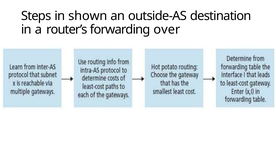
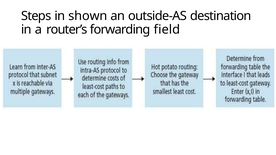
over: over -> field
